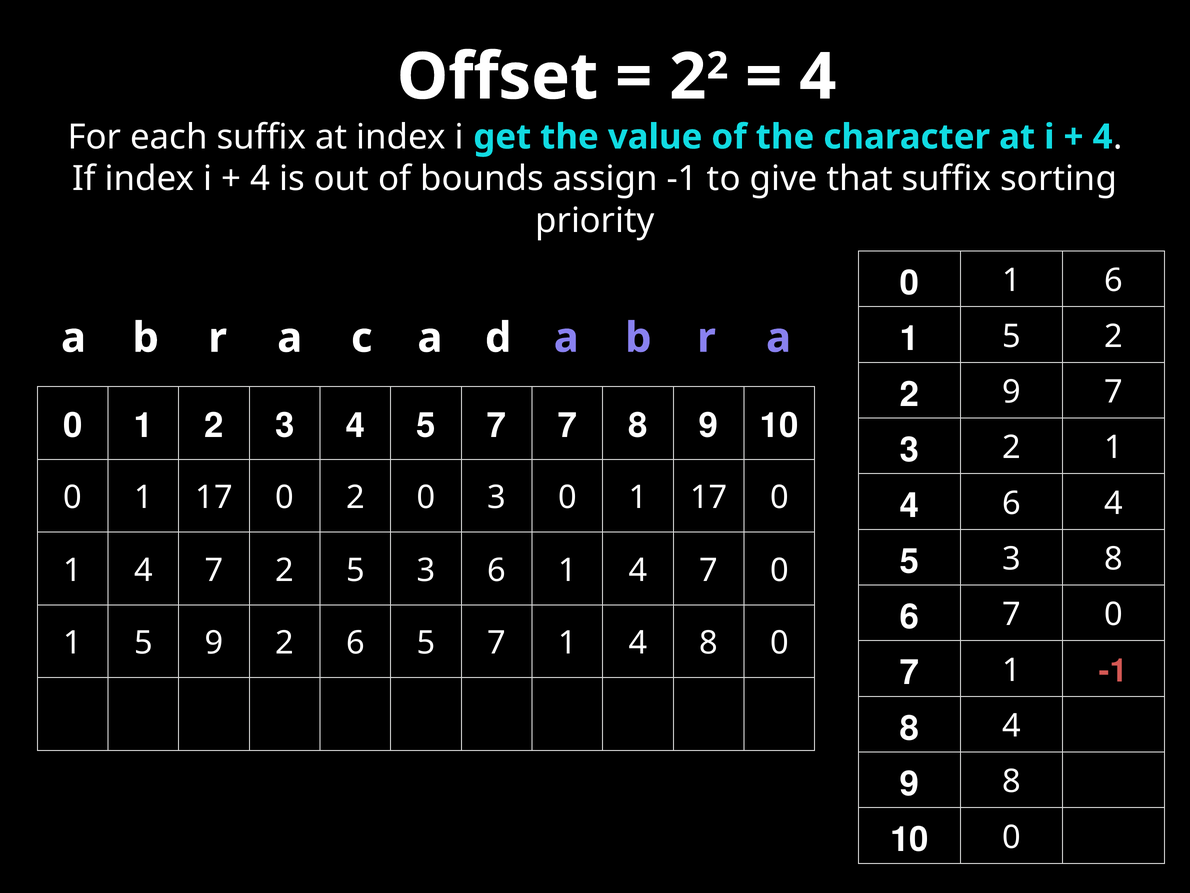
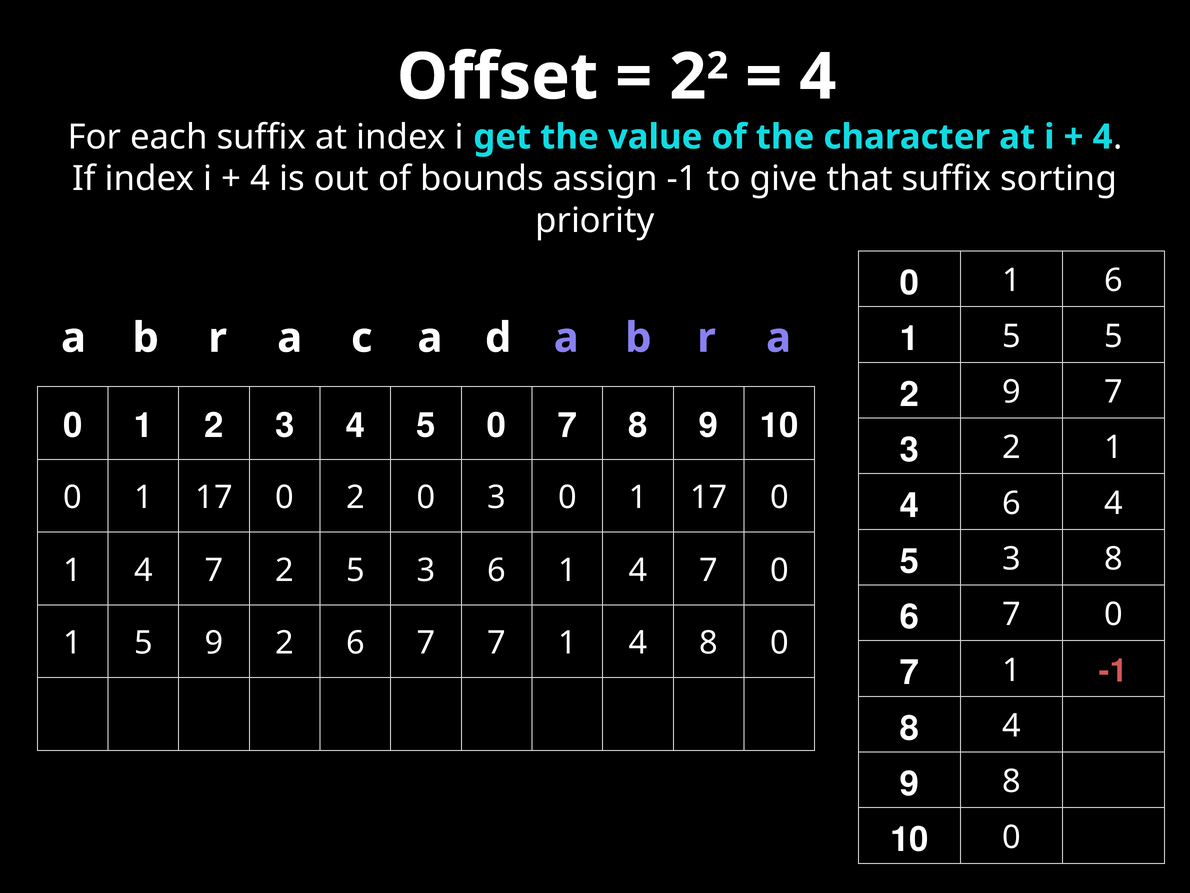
5 2: 2 -> 5
4 5 7: 7 -> 0
2 6 5: 5 -> 7
